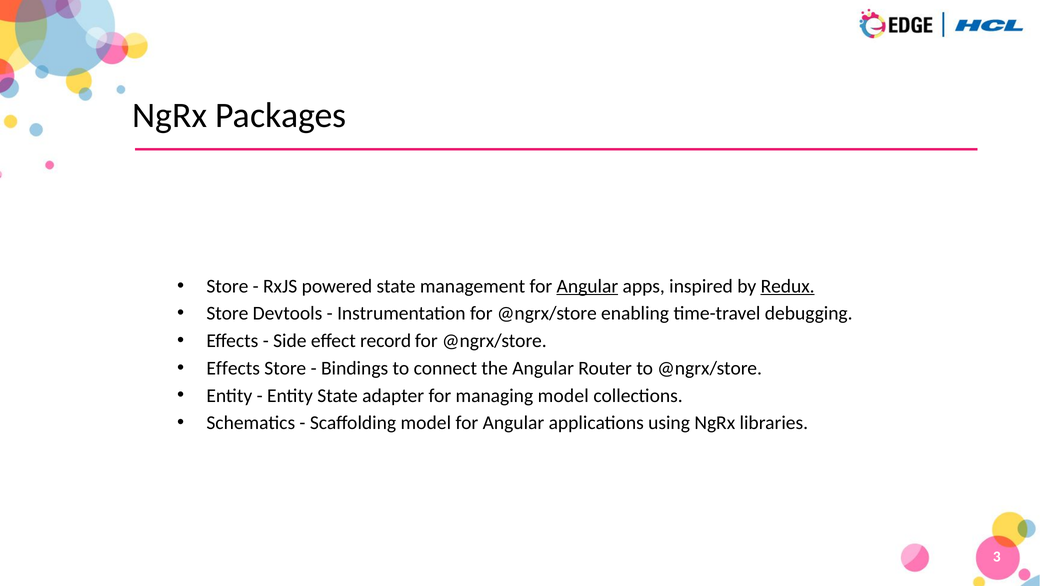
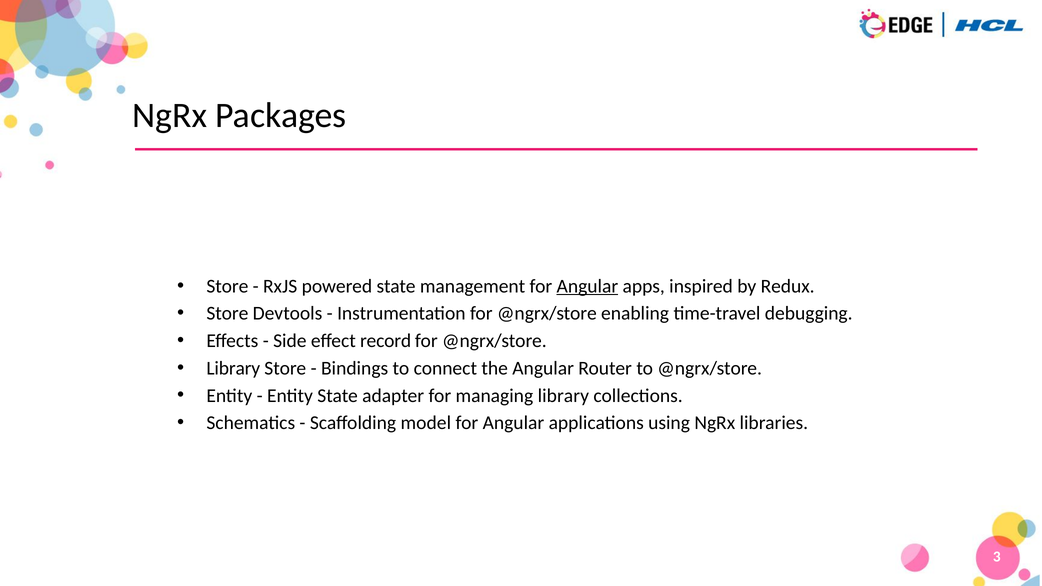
Redux underline: present -> none
Effects at (233, 368): Effects -> Library
managing model: model -> library
